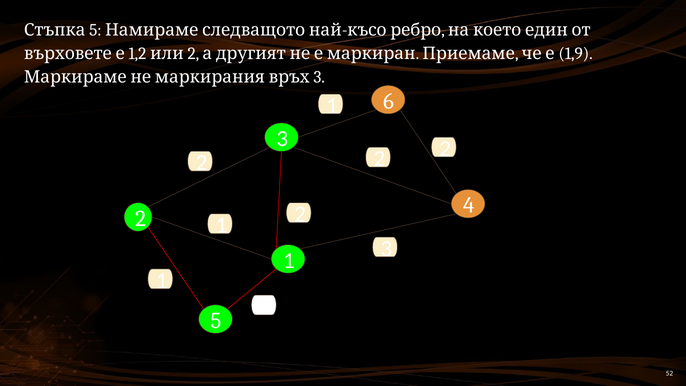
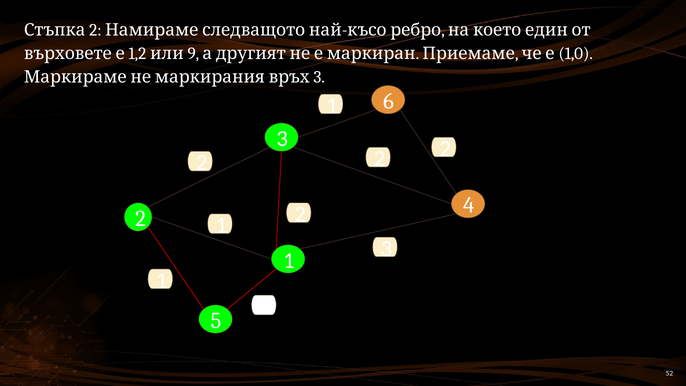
5 at (95, 30): 5 -> 2
1,2 2: 2 -> 9
1,9: 1,9 -> 1,0
